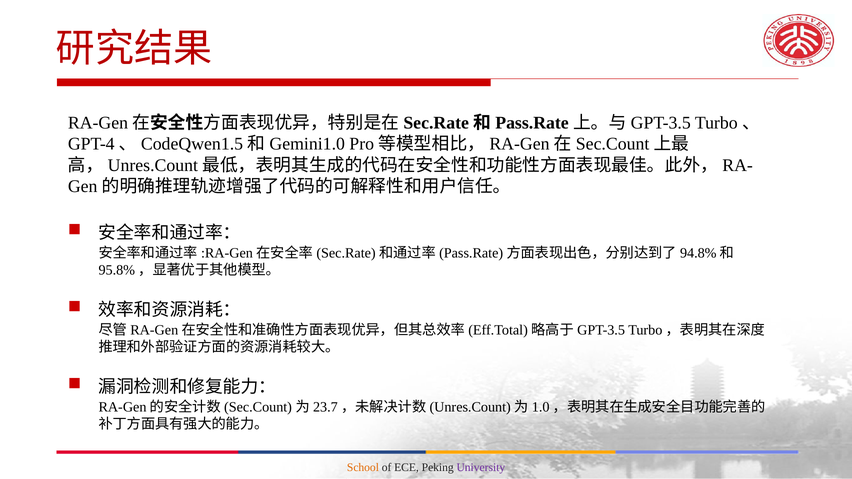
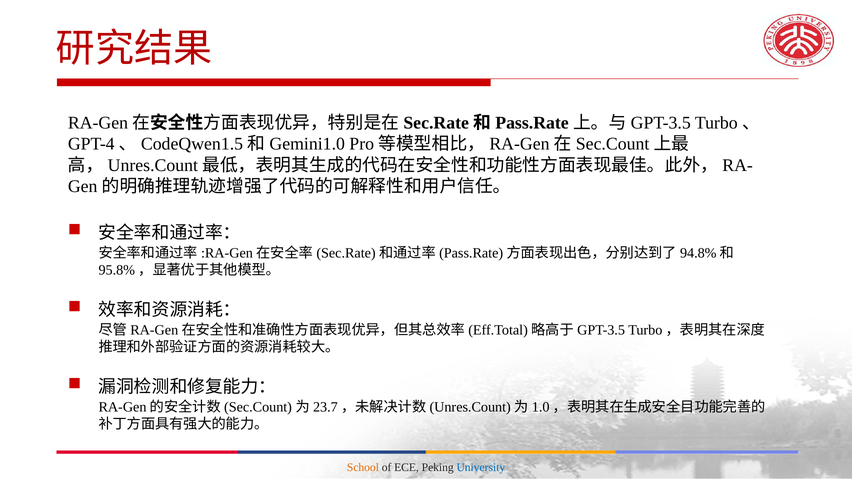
University colour: purple -> blue
